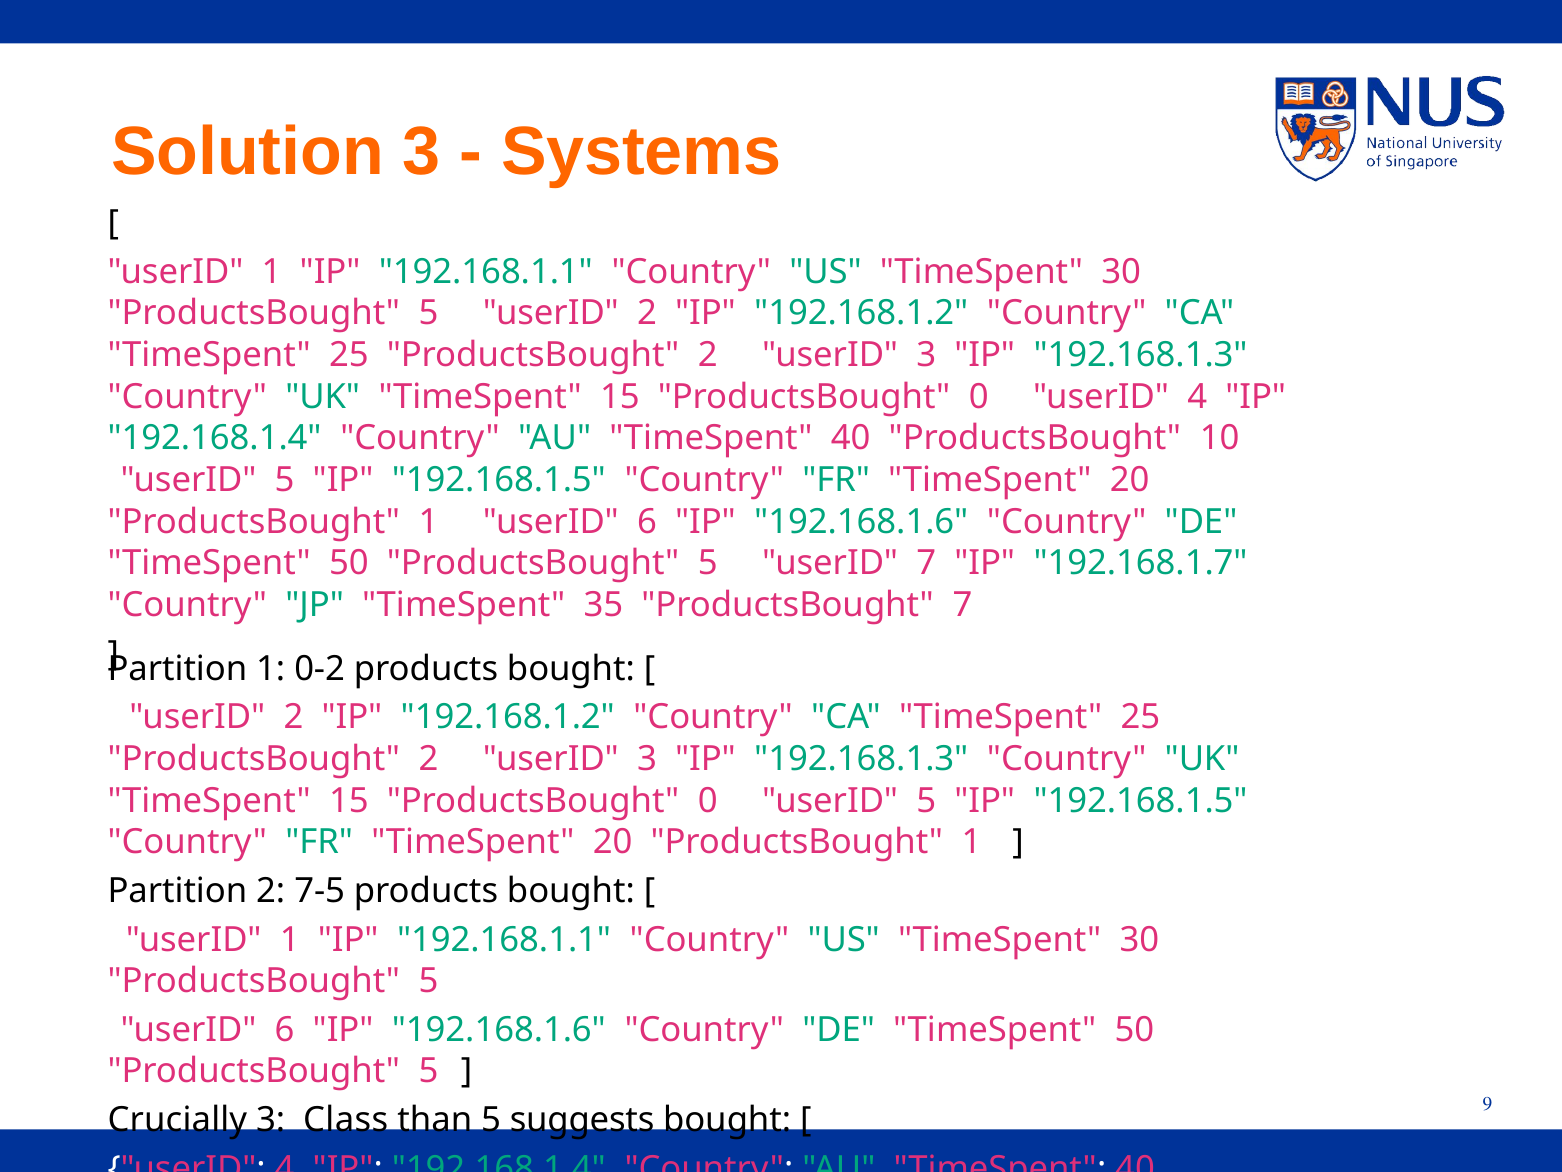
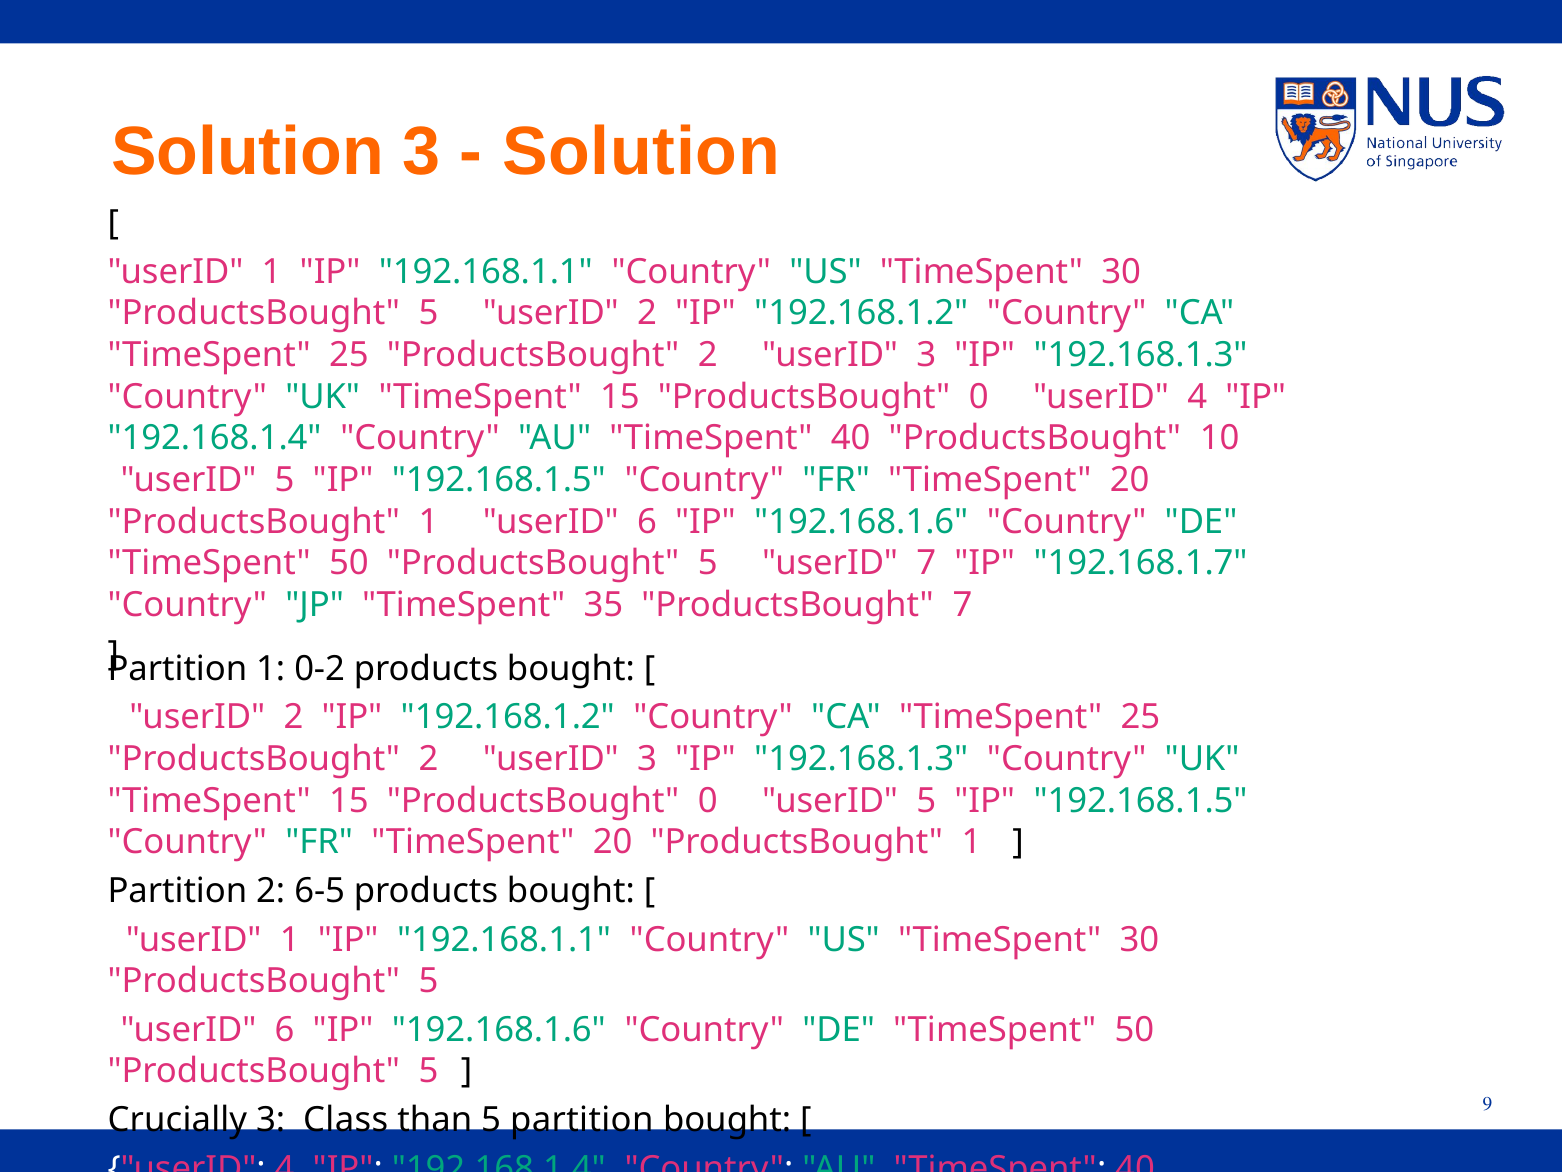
Systems at (641, 152): Systems -> Solution
7-5: 7-5 -> 6-5
5 suggests: suggests -> partition
